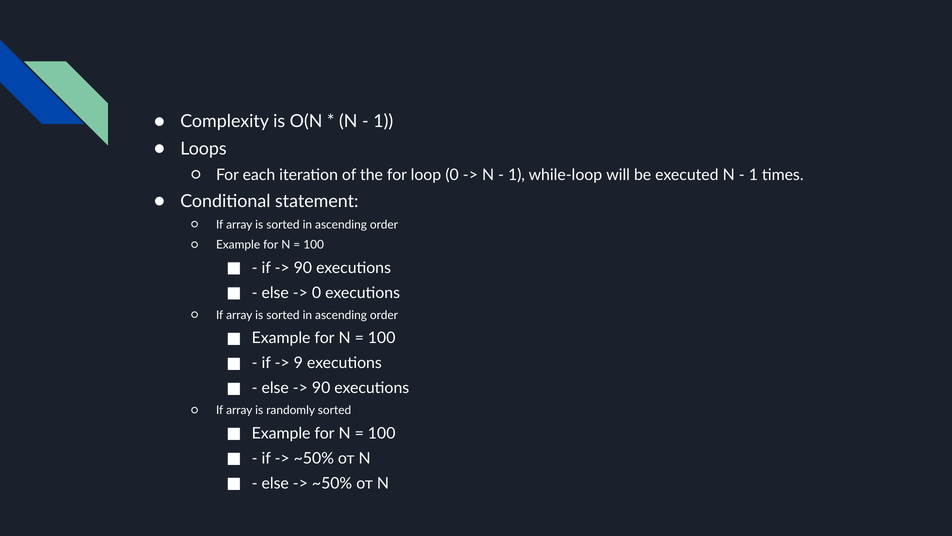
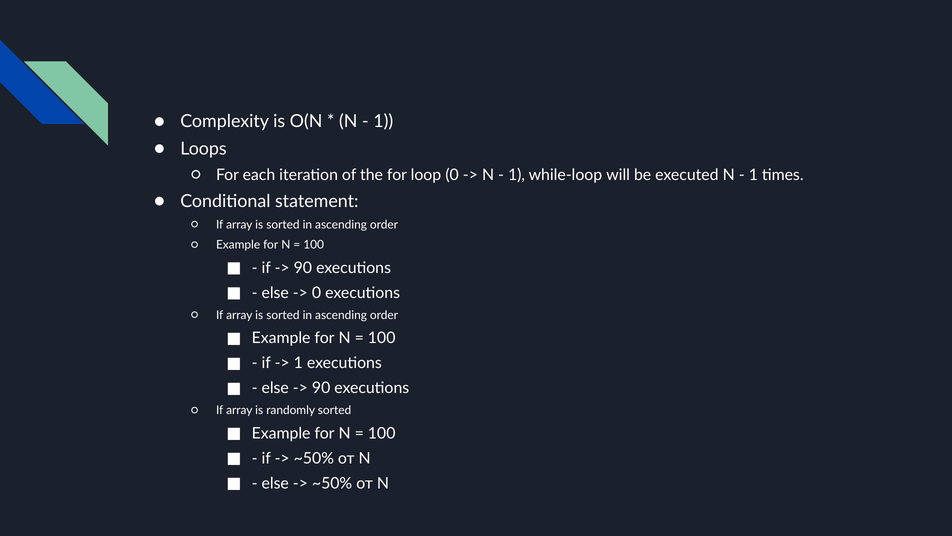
9 at (298, 363): 9 -> 1
